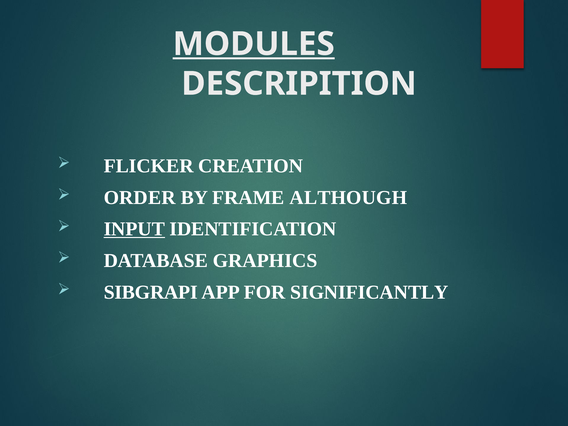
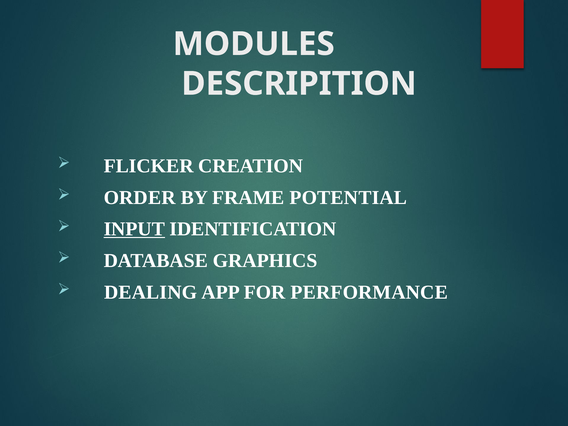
MODULES underline: present -> none
ALTHOUGH: ALTHOUGH -> POTENTIAL
SIBGRAPI: SIBGRAPI -> DEALING
SIGNIFICANTLY: SIGNIFICANTLY -> PERFORMANCE
